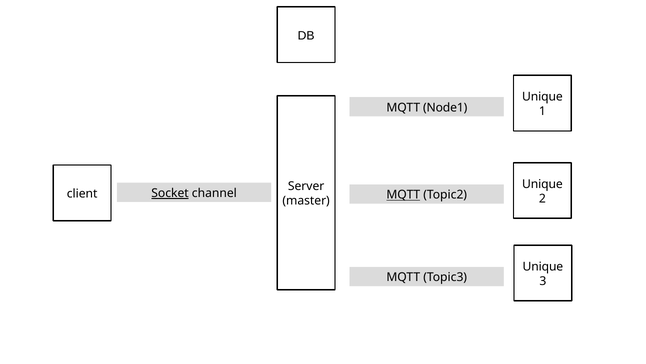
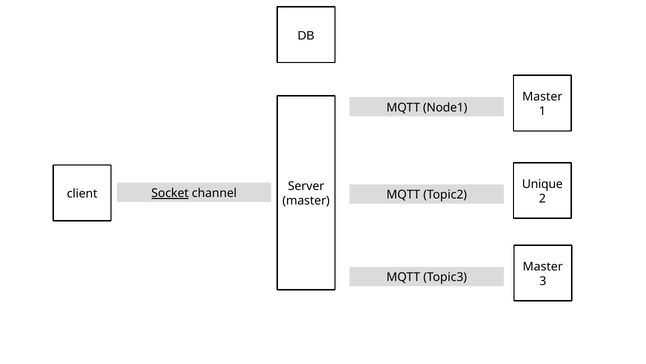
Unique at (542, 97): Unique -> Master
MQTT at (403, 195) underline: present -> none
Unique at (543, 266): Unique -> Master
